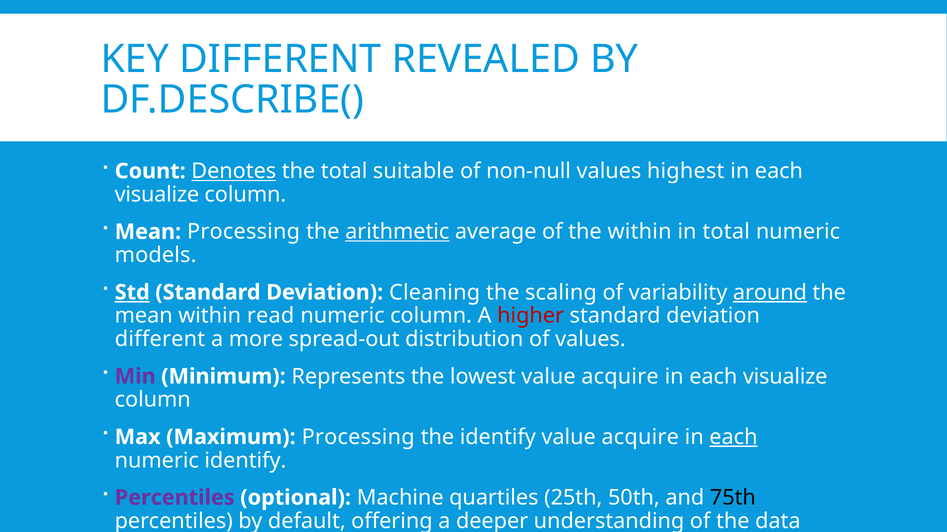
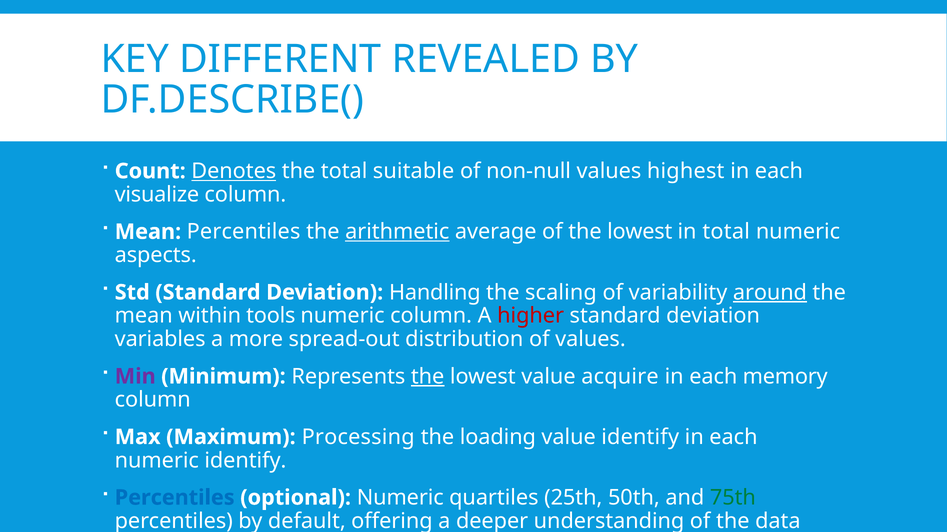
Mean Processing: Processing -> Percentiles
of the within: within -> lowest
models: models -> aspects
Std underline: present -> none
Cleaning: Cleaning -> Handling
read: read -> tools
different at (160, 340): different -> variables
the at (428, 377) underline: none -> present
visualize at (785, 377): visualize -> memory
the identify: identify -> loading
acquire at (640, 438): acquire -> identify
each at (733, 438) underline: present -> none
Percentiles at (175, 498) colour: purple -> blue
optional Machine: Machine -> Numeric
75th colour: black -> green
